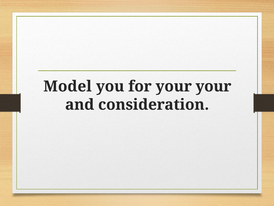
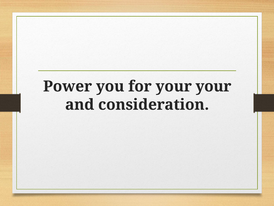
Model: Model -> Power
